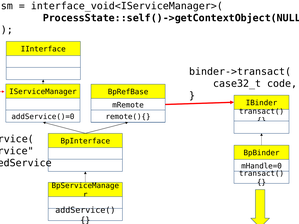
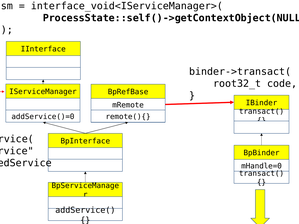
case32_t: case32_t -> root32_t
